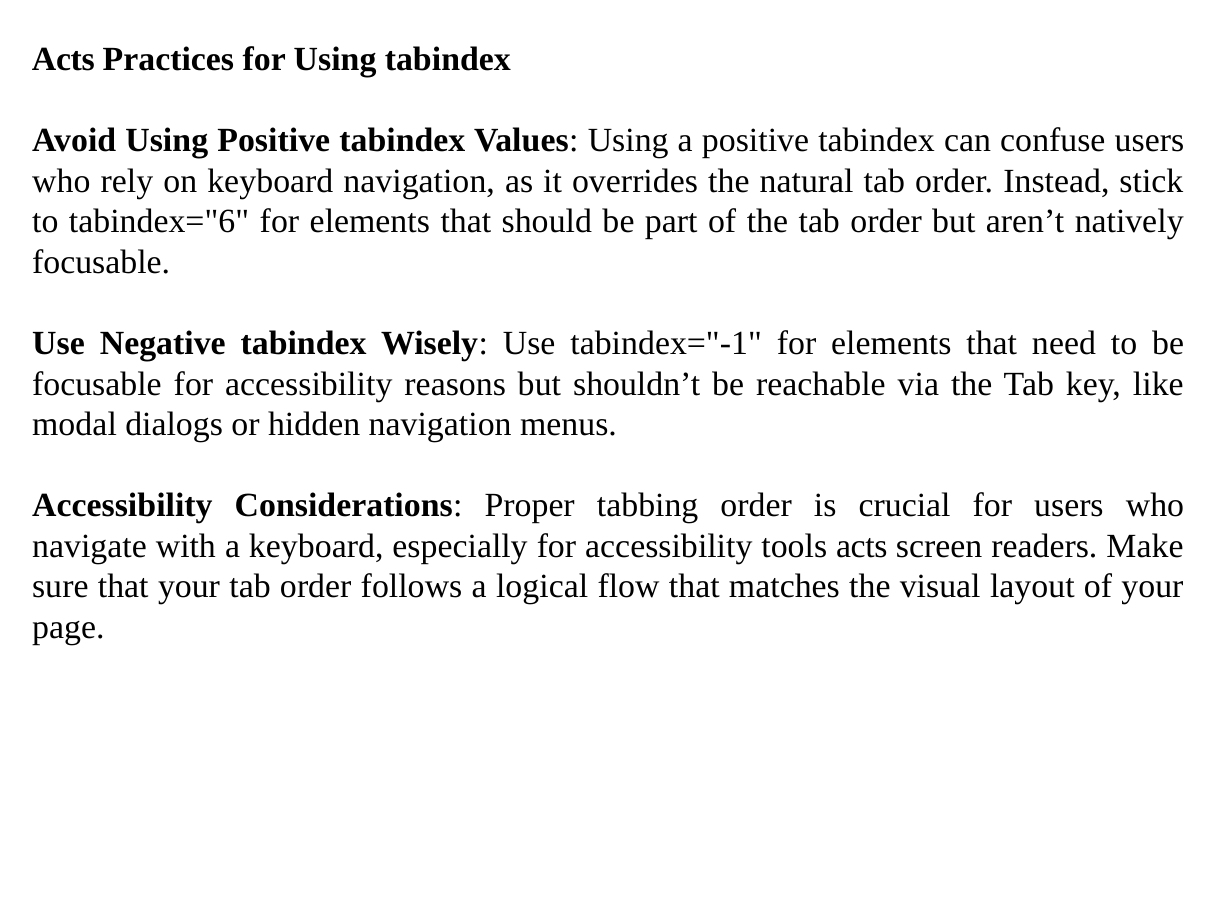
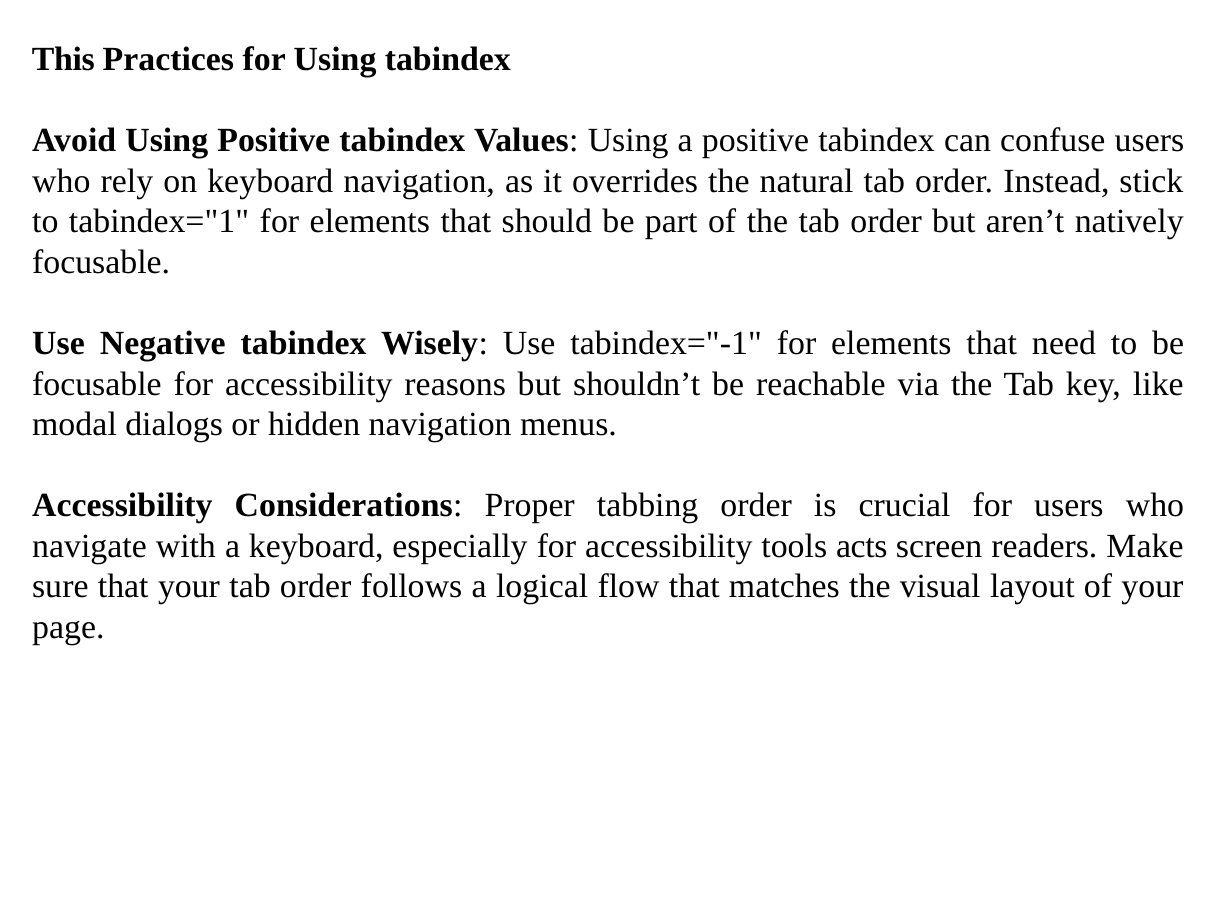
Acts at (63, 59): Acts -> This
tabindex="6: tabindex="6 -> tabindex="1
